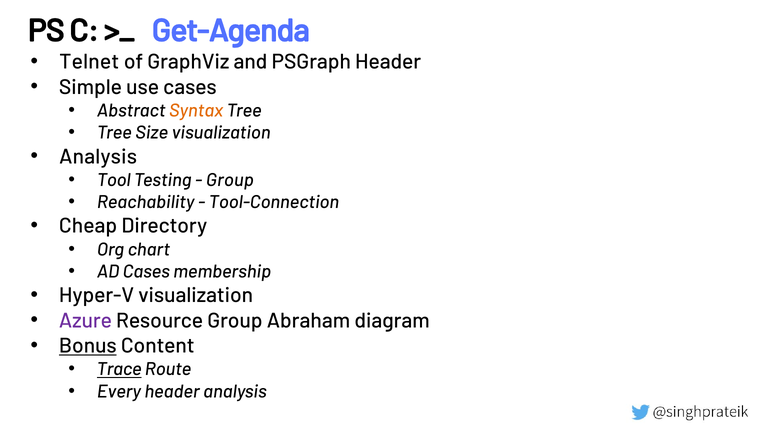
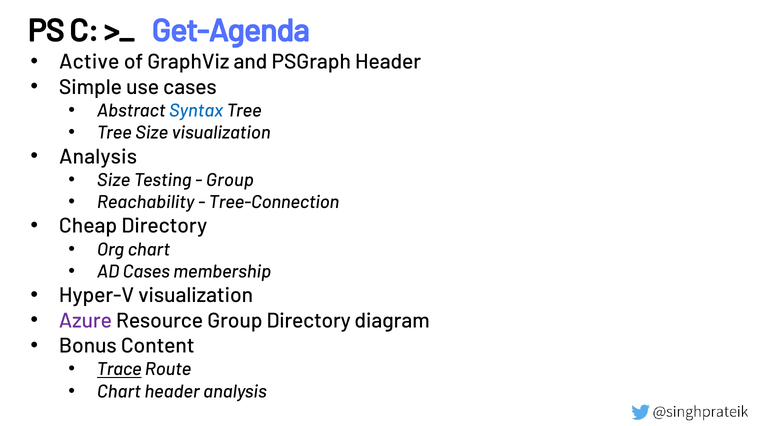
Telnet: Telnet -> Active
Syntax colour: orange -> blue
Tool at (114, 180): Tool -> Size
Tool-Connection: Tool-Connection -> Tree-Connection
Group Abraham: Abraham -> Directory
Bonus underline: present -> none
Every at (119, 392): Every -> Chart
